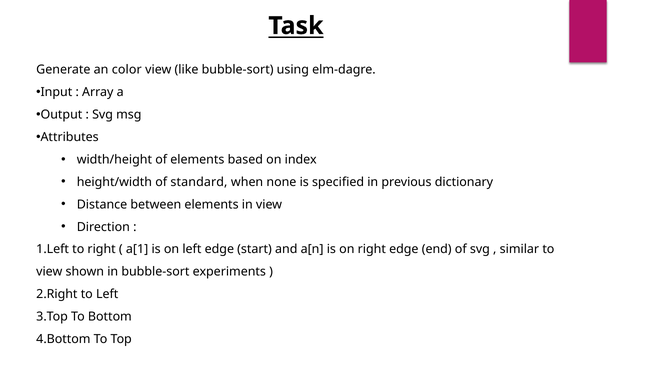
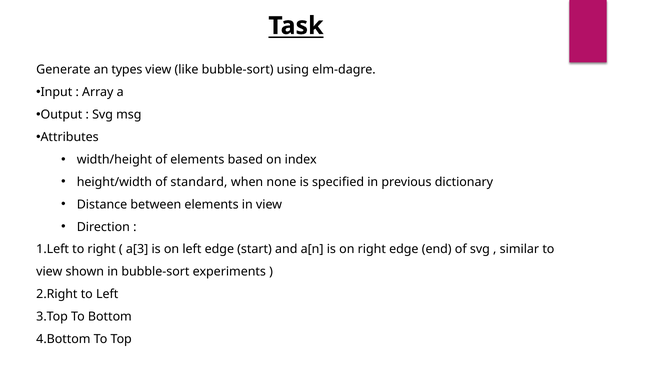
color: color -> types
a[1: a[1 -> a[3
